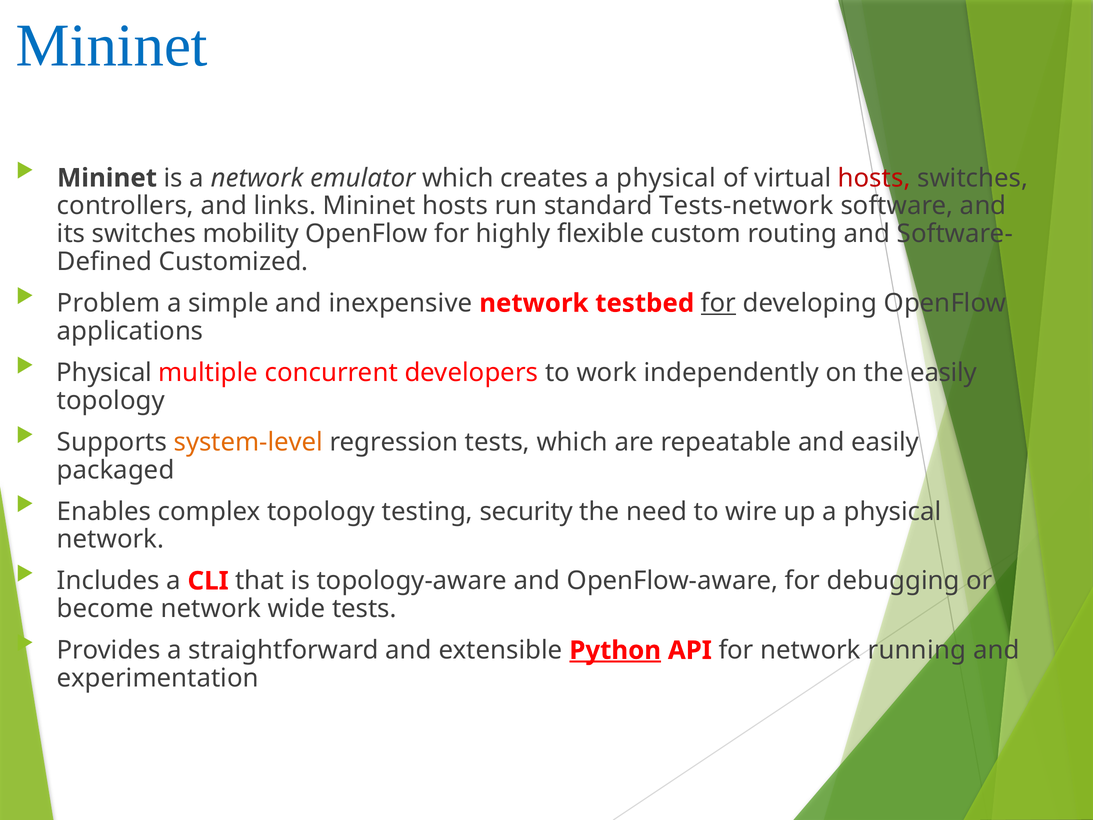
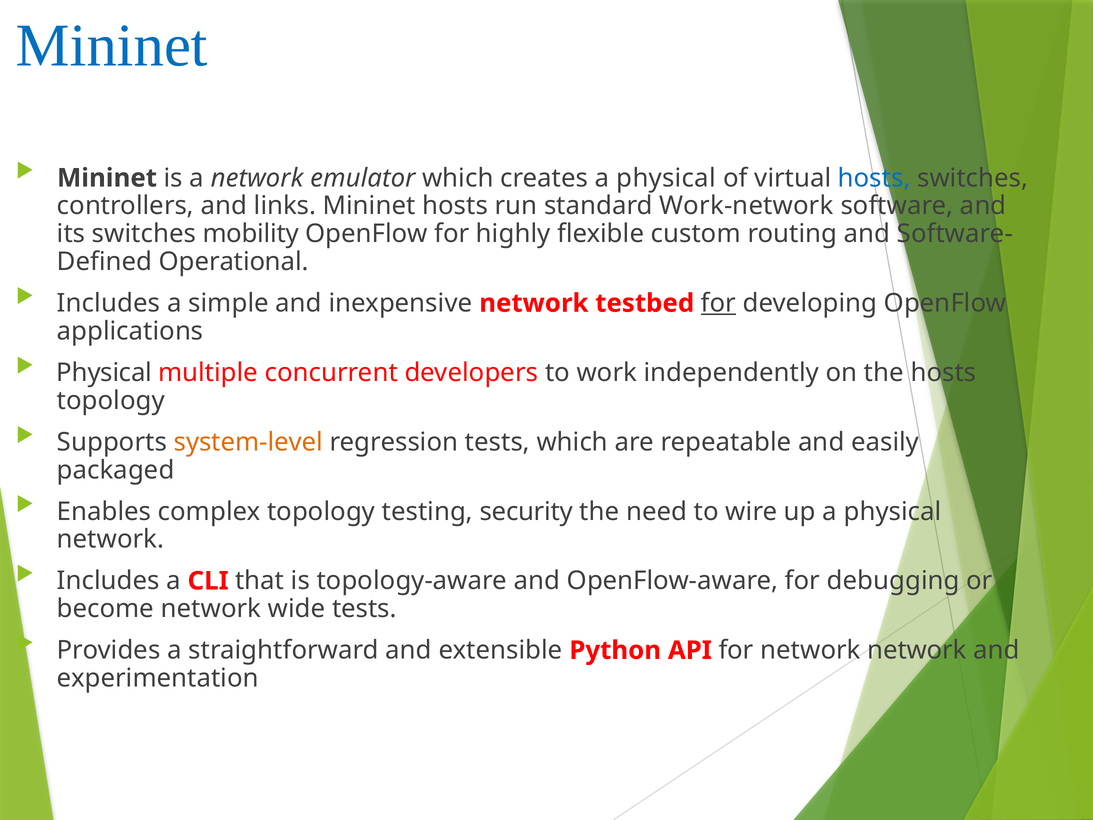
hosts at (874, 178) colour: red -> blue
Tests-network: Tests-network -> Work-network
Customized: Customized -> Operational
Problem at (109, 303): Problem -> Includes
the easily: easily -> hosts
Python underline: present -> none
network running: running -> network
